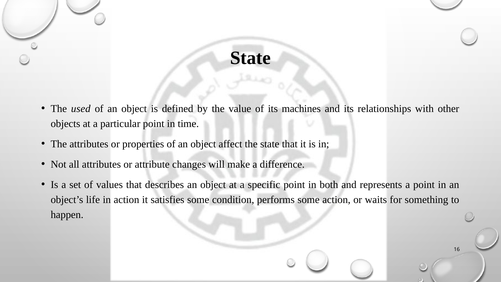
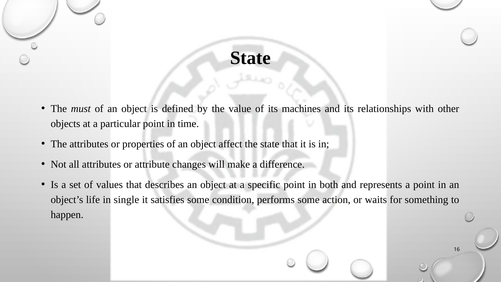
used: used -> must
in action: action -> single
